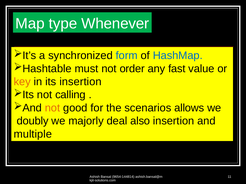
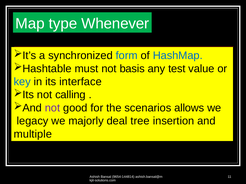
order: order -> basis
fast: fast -> test
key colour: orange -> blue
its insertion: insertion -> interface
not at (52, 108) colour: orange -> purple
doubly: doubly -> legacy
also: also -> tree
